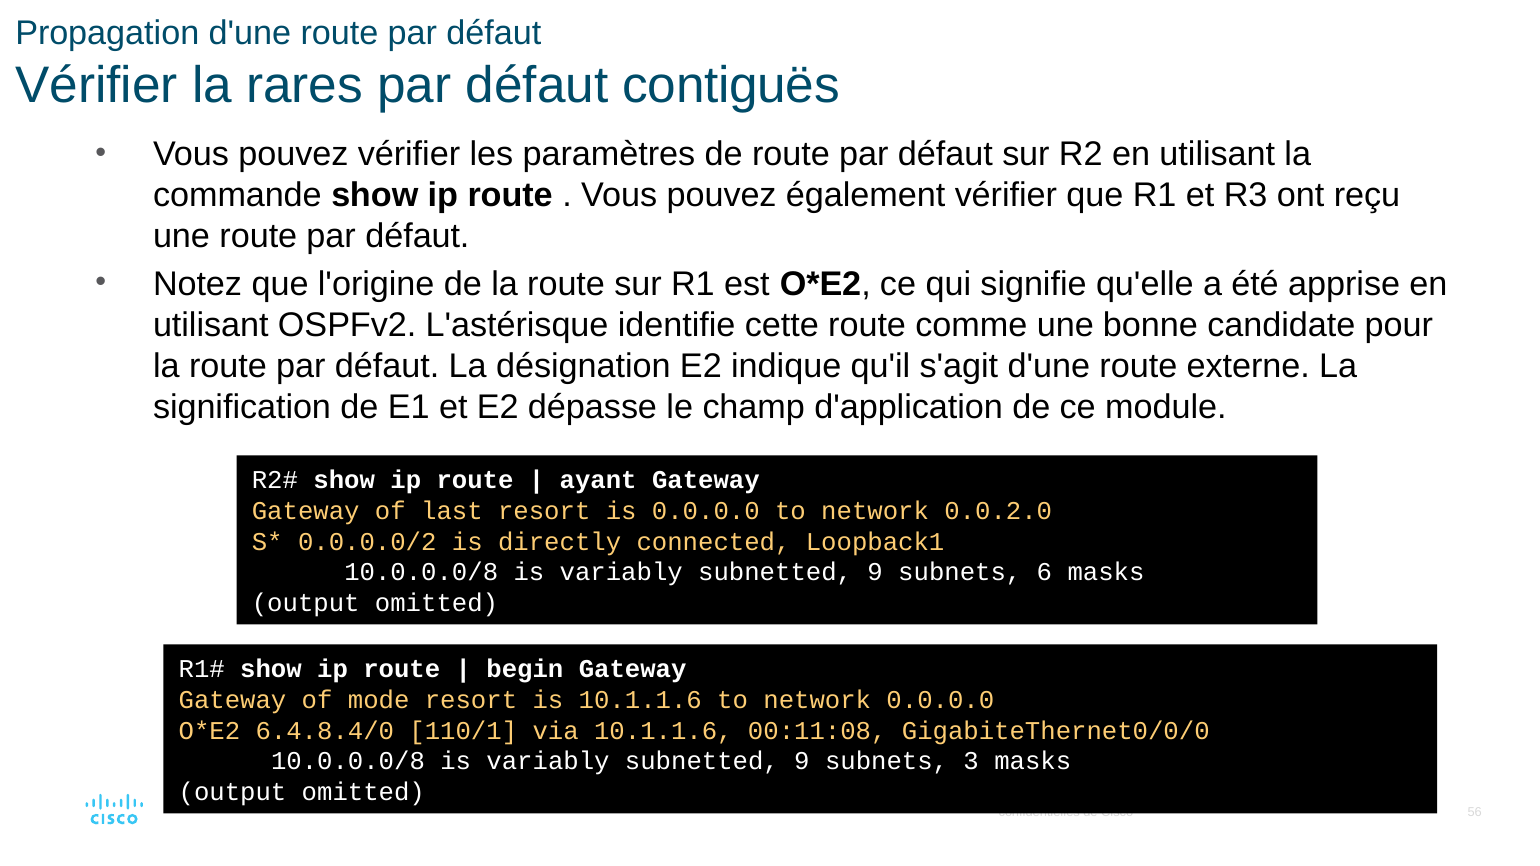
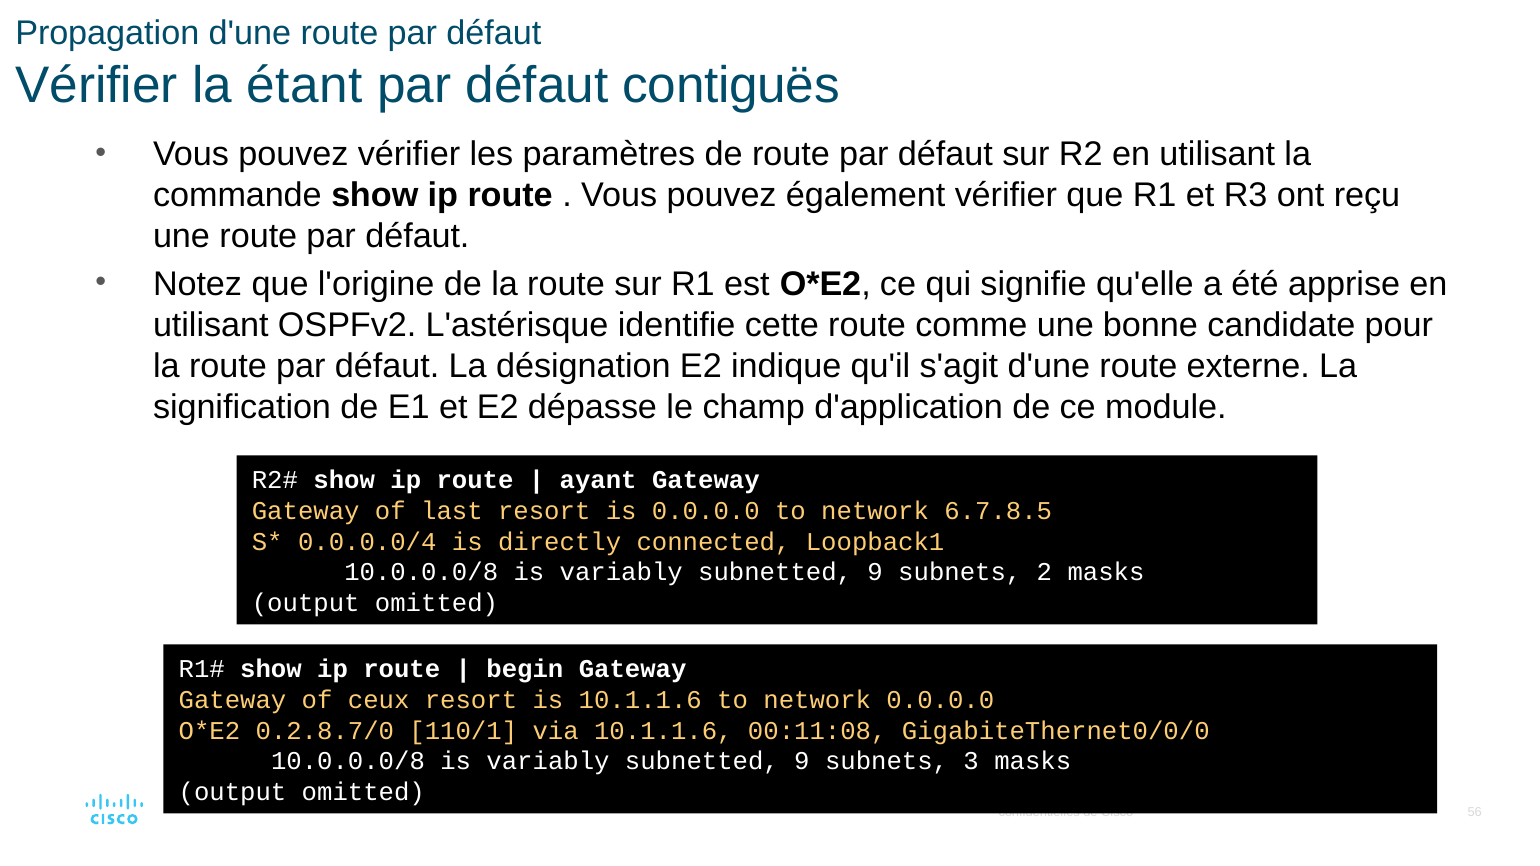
rares: rares -> étant
0.0.2.0: 0.0.2.0 -> 6.7.8.5
0.0.0.0/2: 0.0.0.0/2 -> 0.0.0.0/4
6: 6 -> 2
mode: mode -> ceux
6.4.8.4/0: 6.4.8.4/0 -> 0.2.8.7/0
